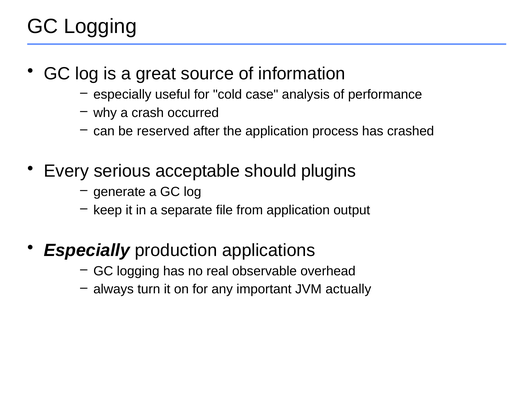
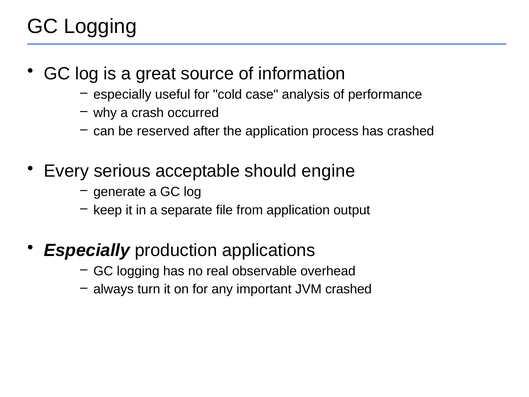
plugins: plugins -> engine
JVM actually: actually -> crashed
